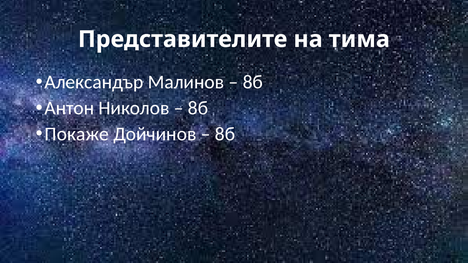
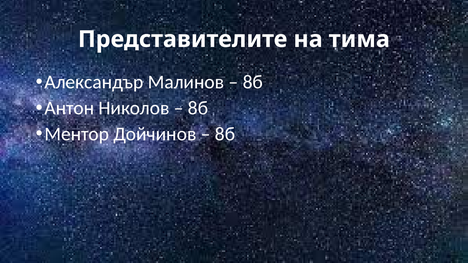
Покаже: Покаже -> Ментор
